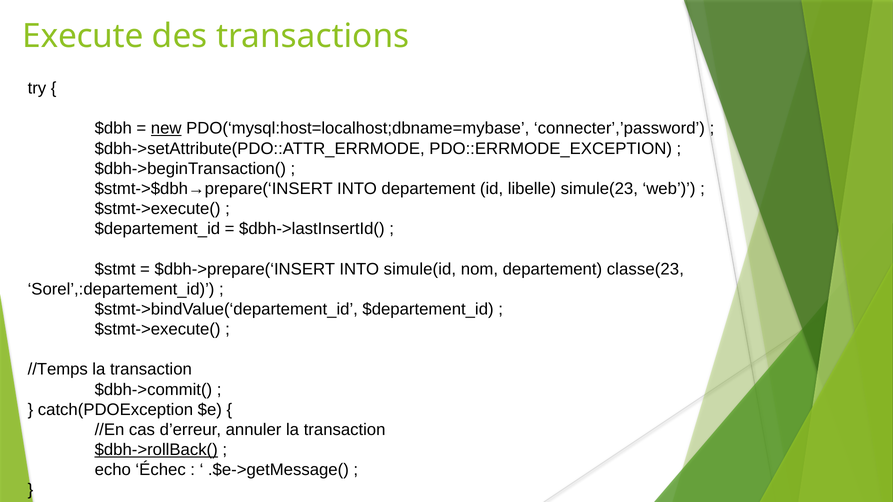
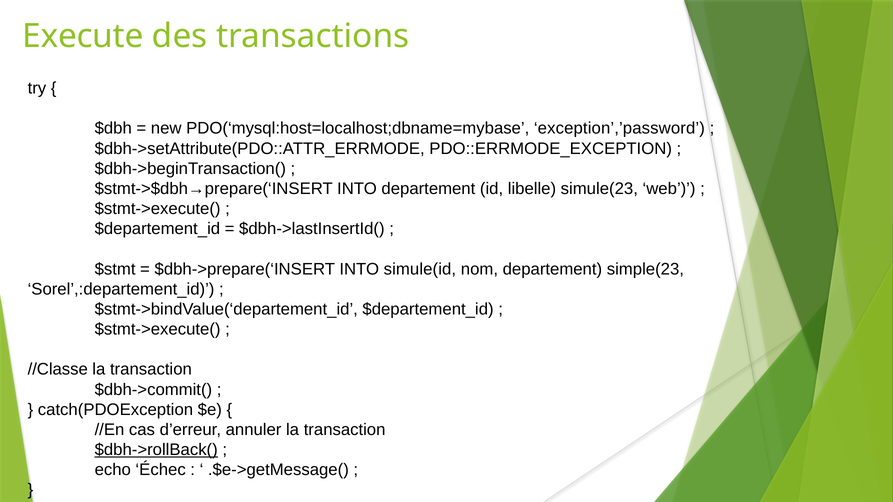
new underline: present -> none
connecter’,’password: connecter’,’password -> exception’,’password
classe(23: classe(23 -> simple(23
//Temps: //Temps -> //Classe
